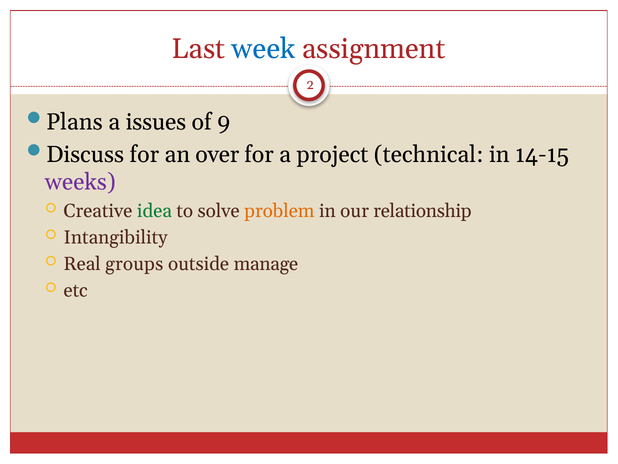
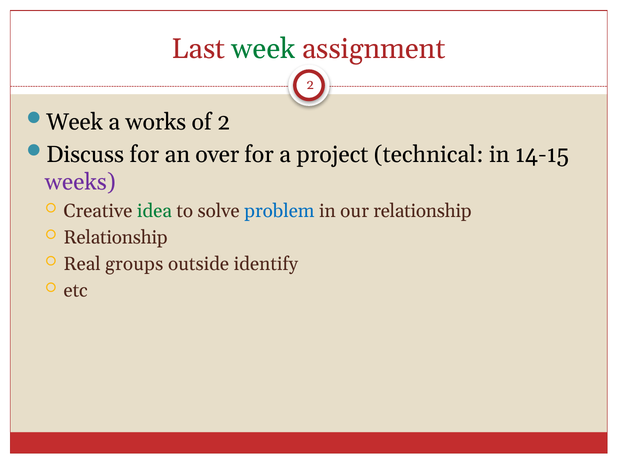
week at (264, 49) colour: blue -> green
Plans at (74, 122): Plans -> Week
issues: issues -> works
of 9: 9 -> 2
problem colour: orange -> blue
Intangibility at (116, 237): Intangibility -> Relationship
manage: manage -> identify
